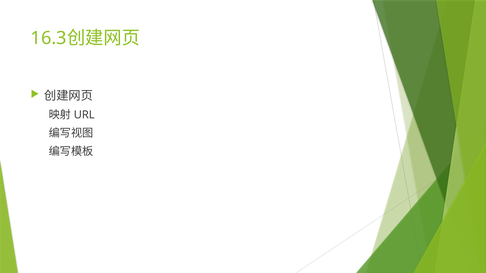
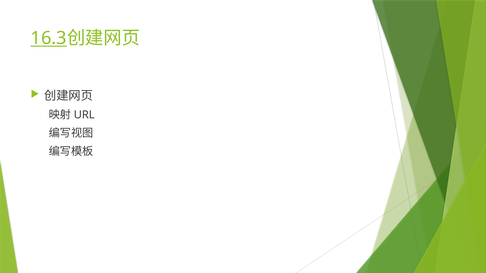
16.3 underline: none -> present
